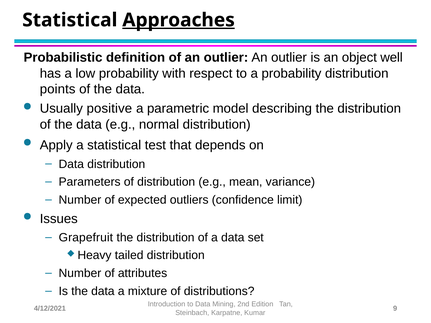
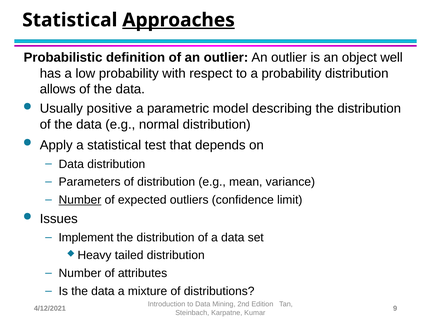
points: points -> allows
Number at (80, 200) underline: none -> present
Grapefruit: Grapefruit -> Implement
